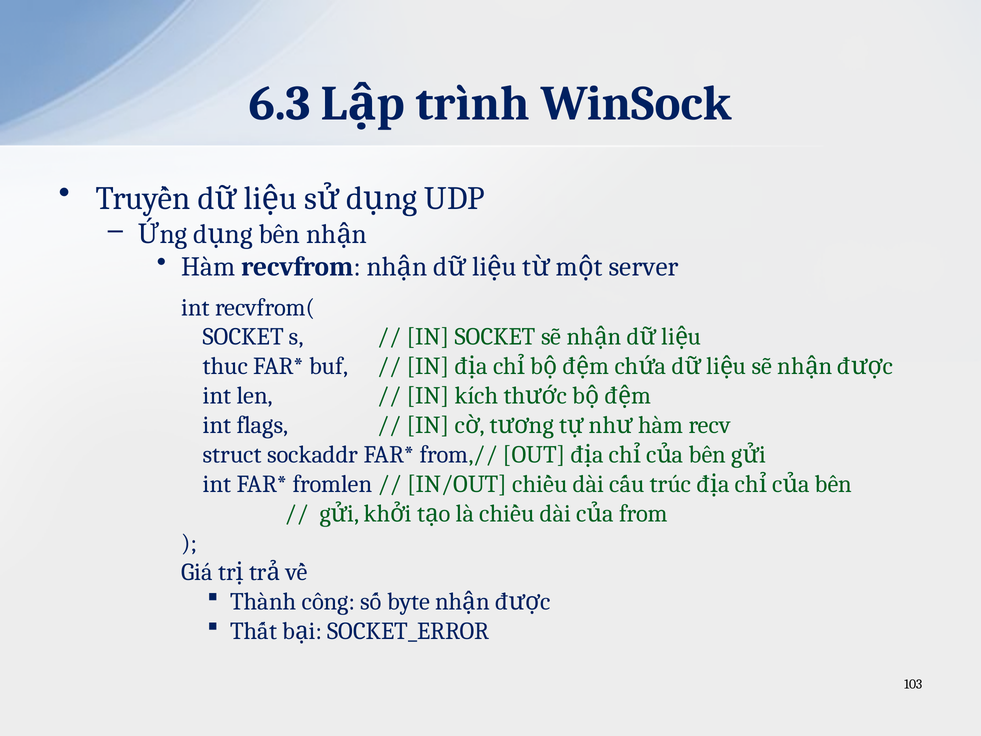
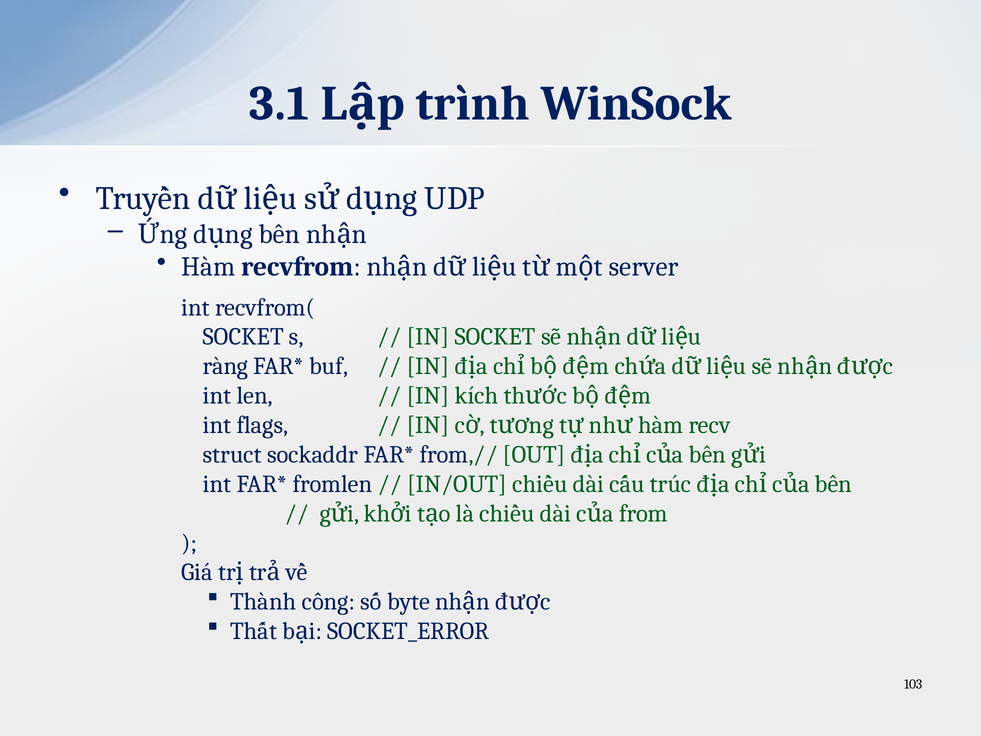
6.3: 6.3 -> 3.1
thuc: thuc -> ràng
